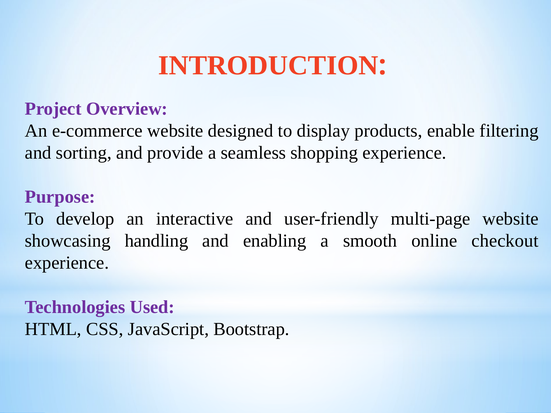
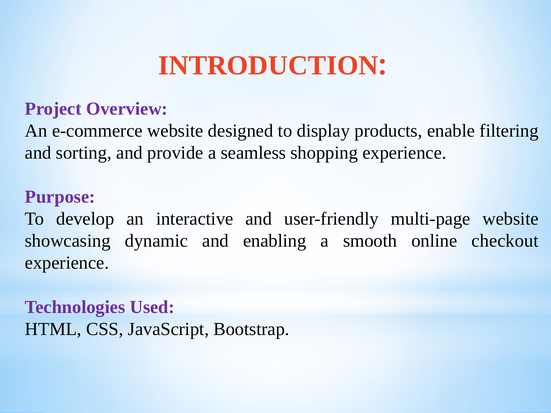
handling: handling -> dynamic
